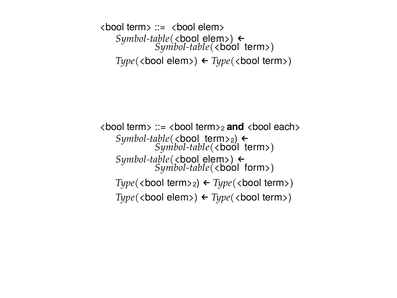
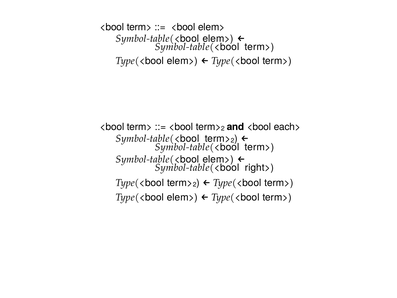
form>: form> -> right>
